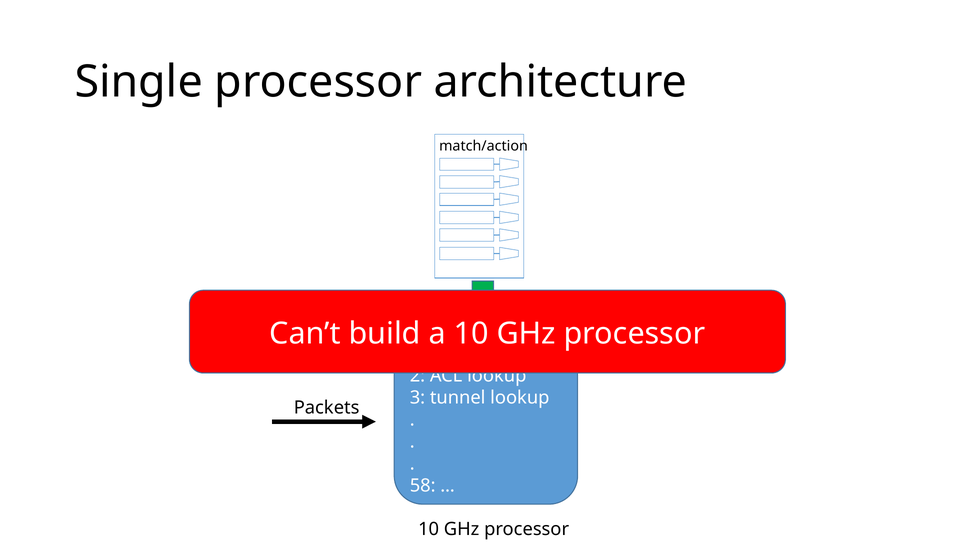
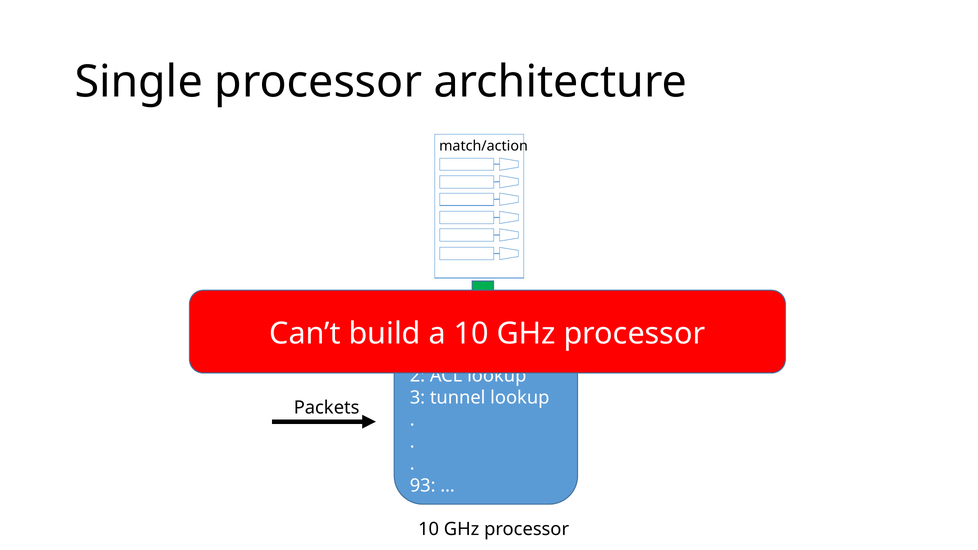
58: 58 -> 93
